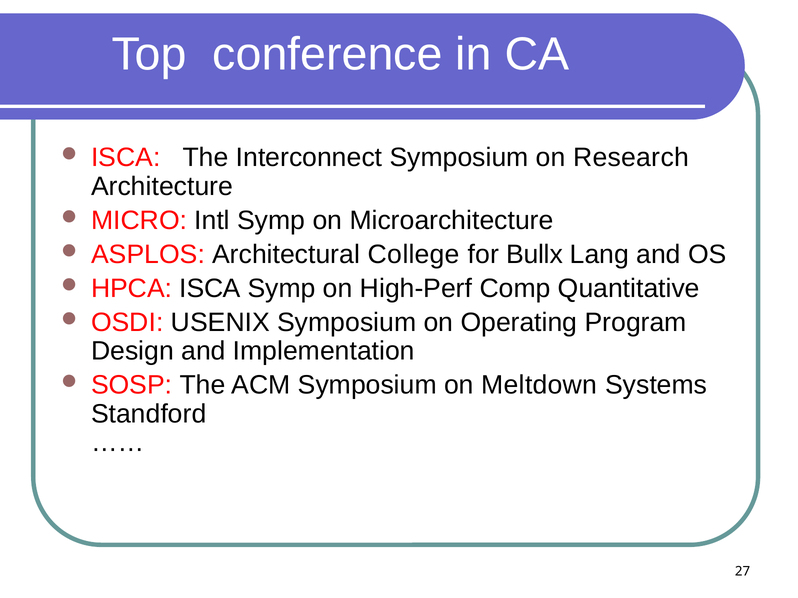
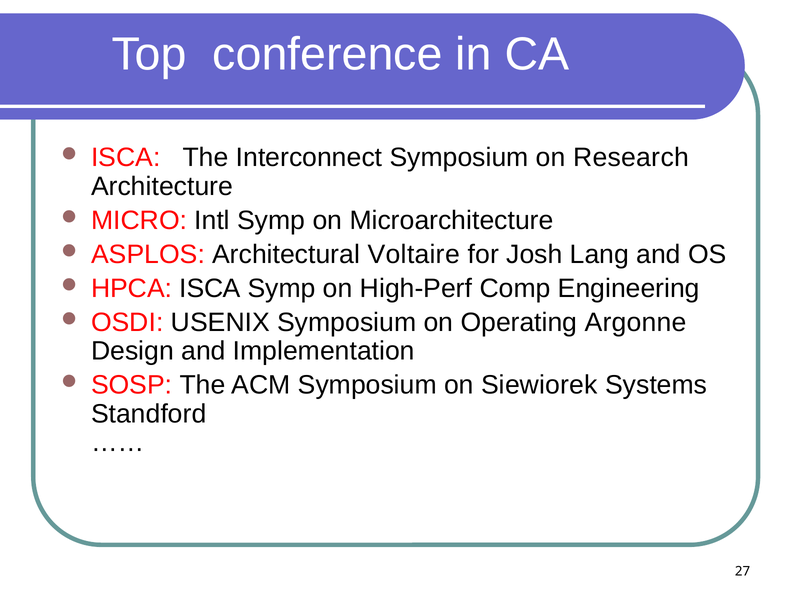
College: College -> Voltaire
Bullx: Bullx -> Josh
Quantitative: Quantitative -> Engineering
Program: Program -> Argonne
Meltdown: Meltdown -> Siewiorek
